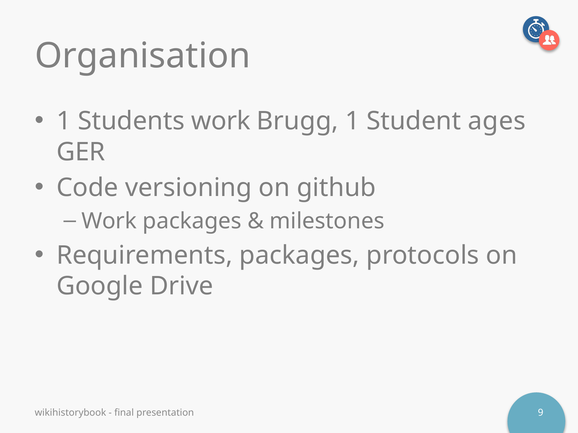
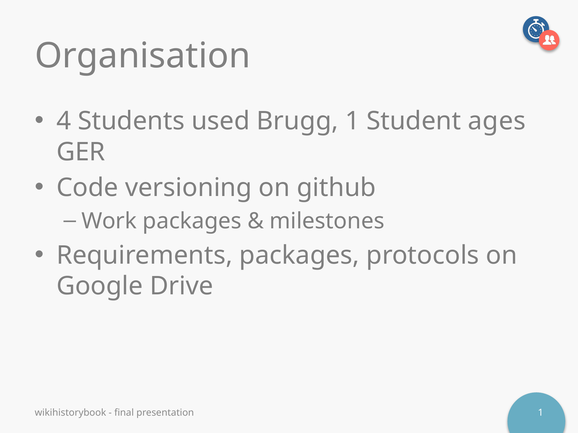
1 at (64, 121): 1 -> 4
Students work: work -> used
presentation 9: 9 -> 1
